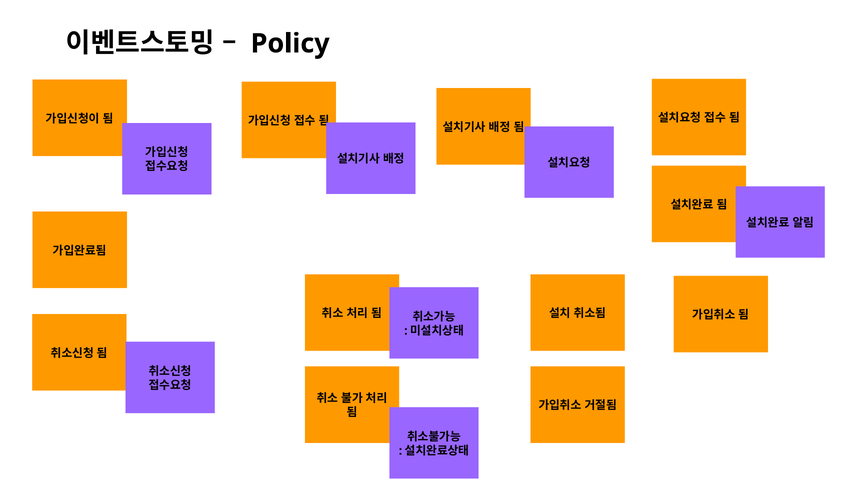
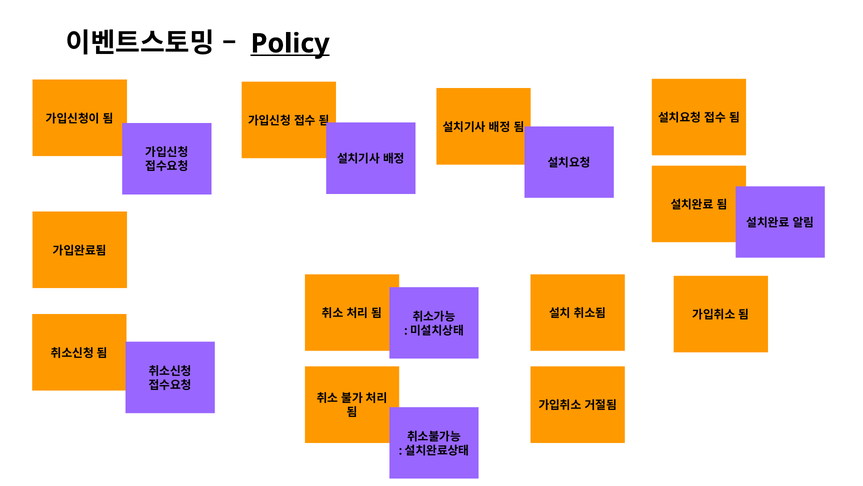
Policy underline: none -> present
